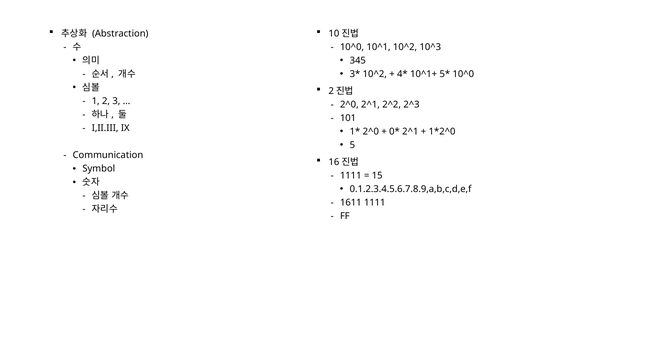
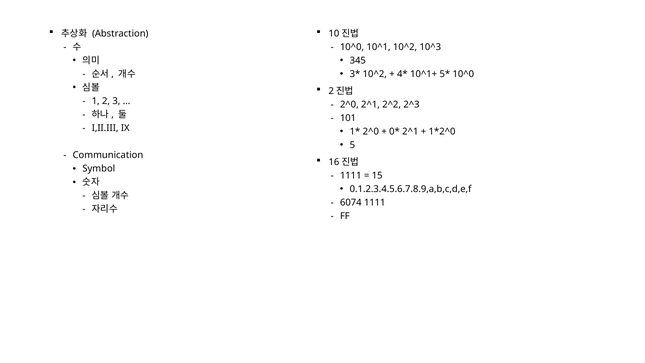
1611: 1611 -> 6074
